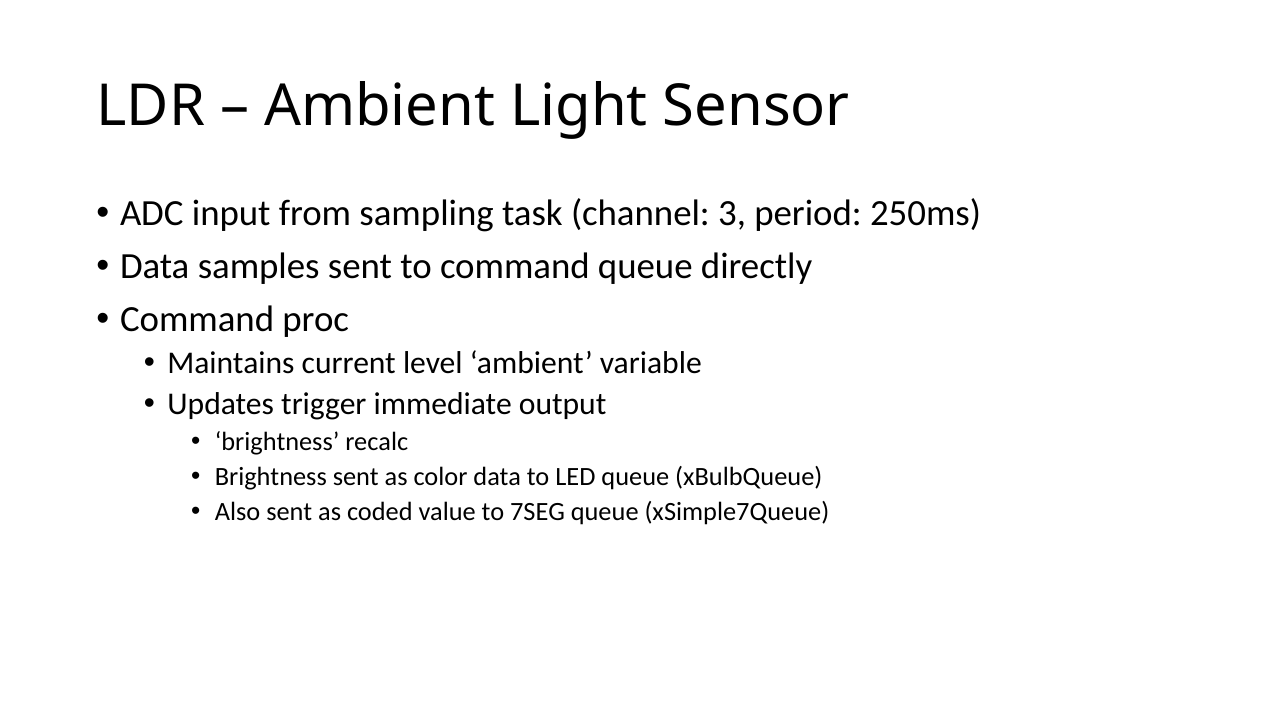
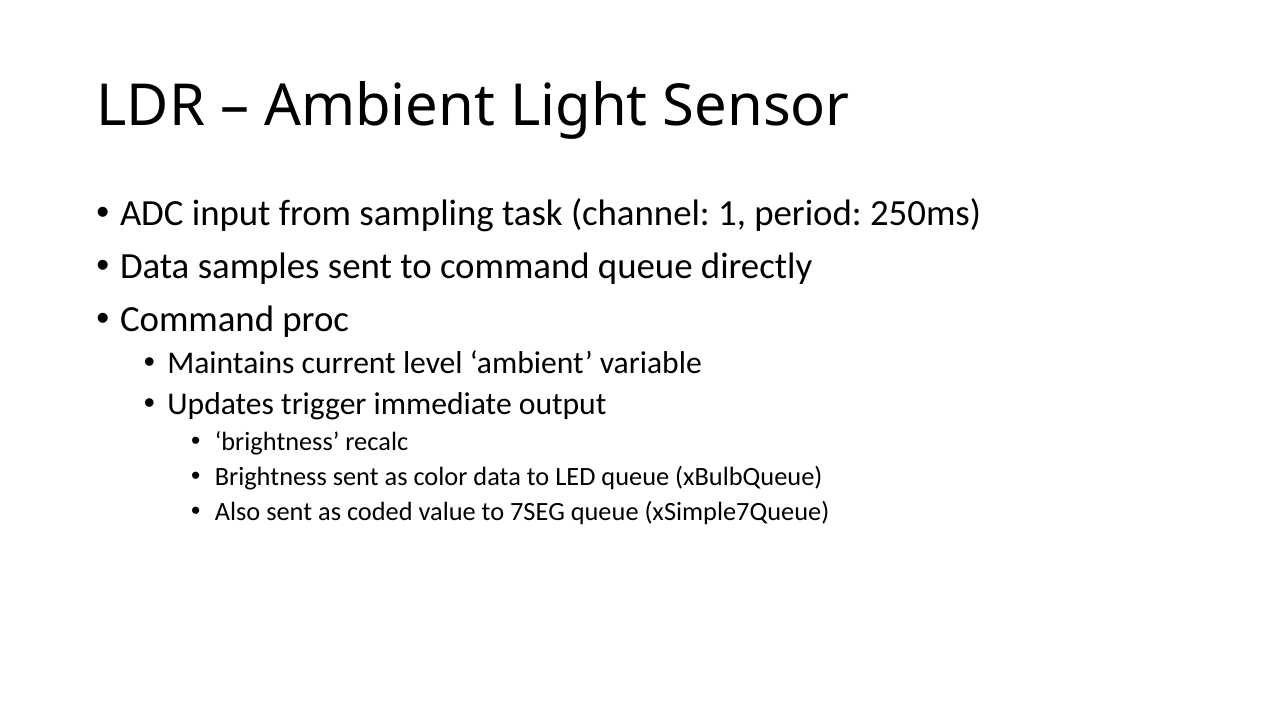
3: 3 -> 1
